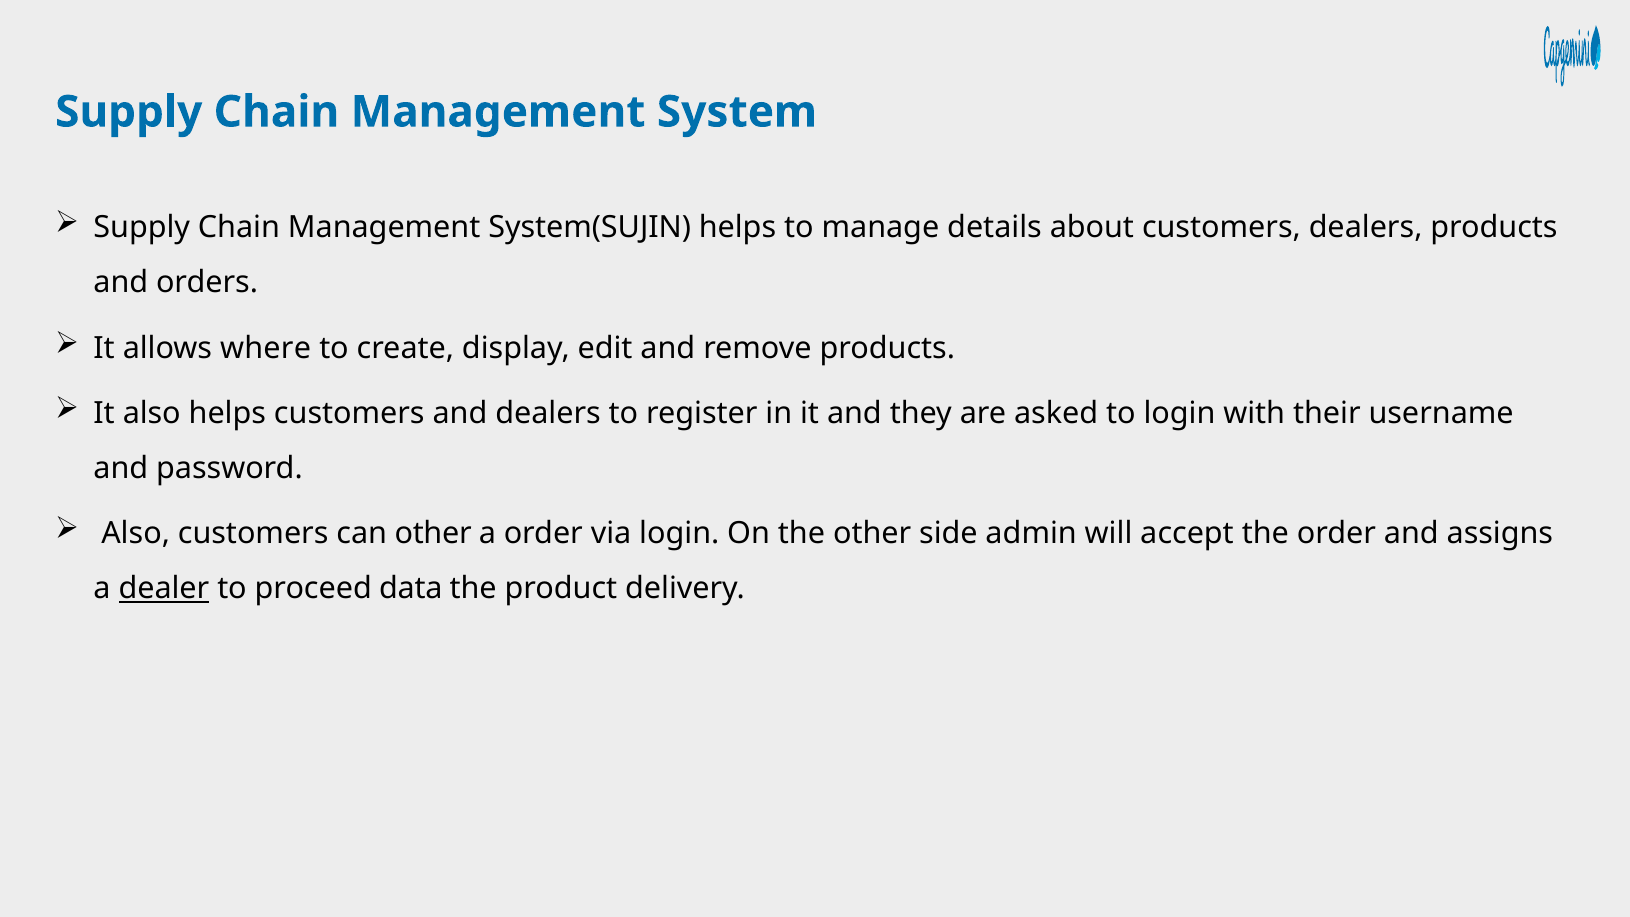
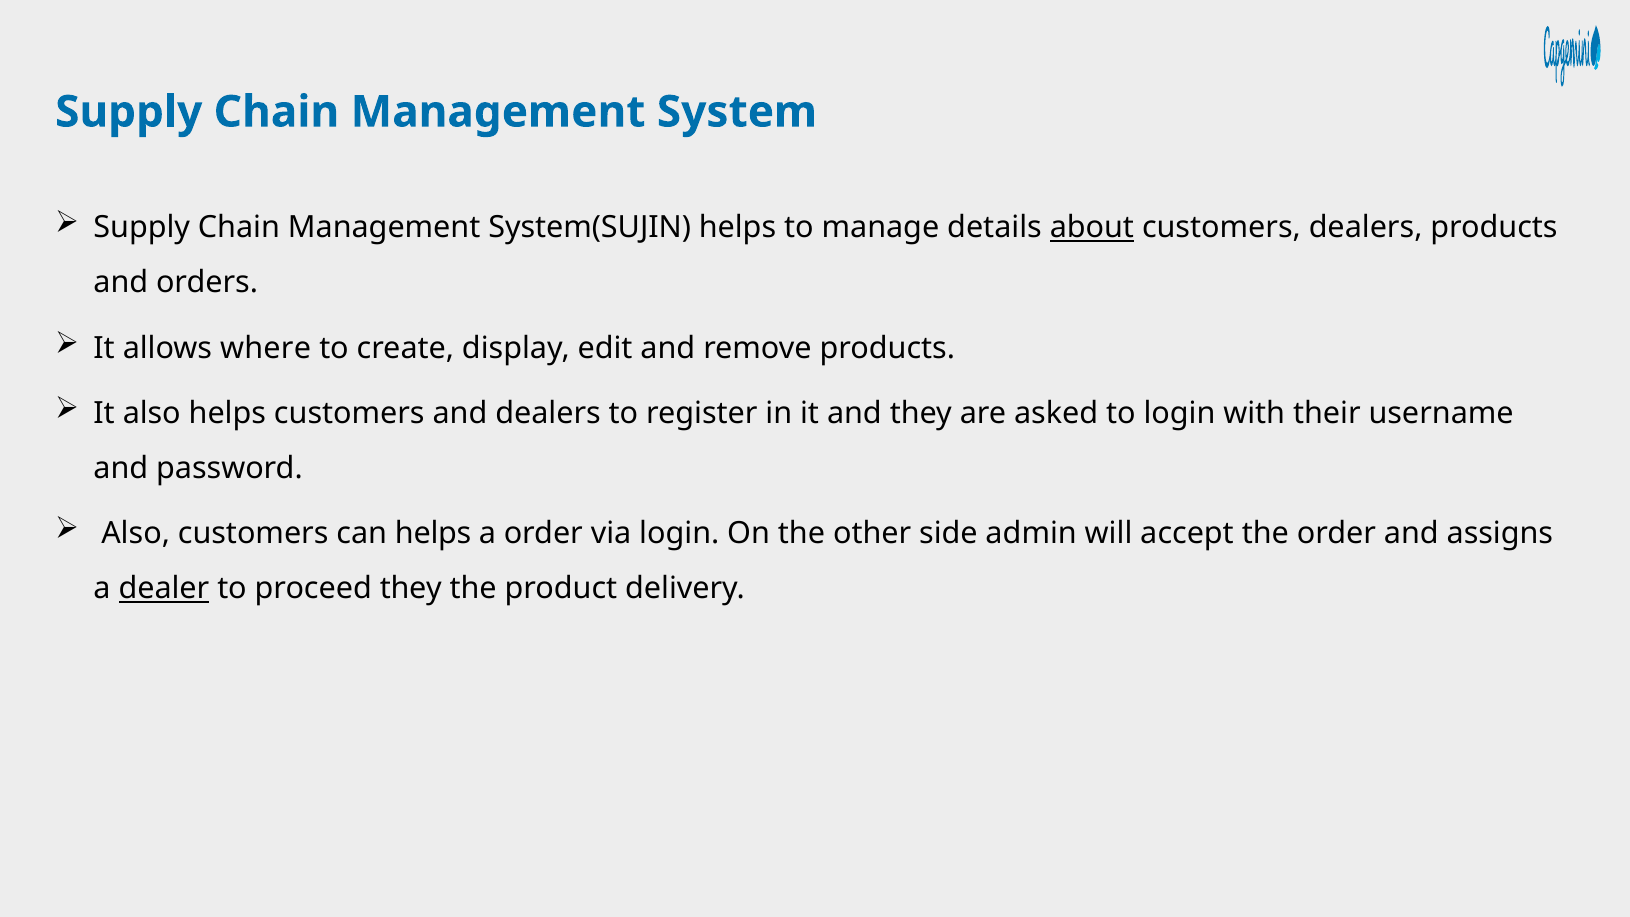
about underline: none -> present
can other: other -> helps
proceed data: data -> they
